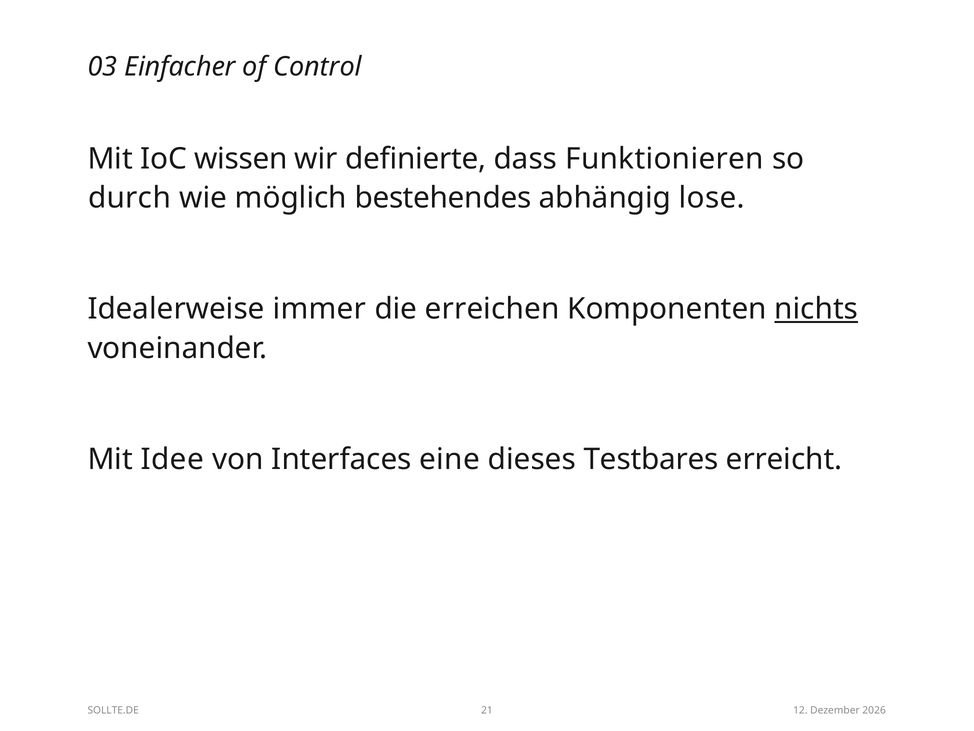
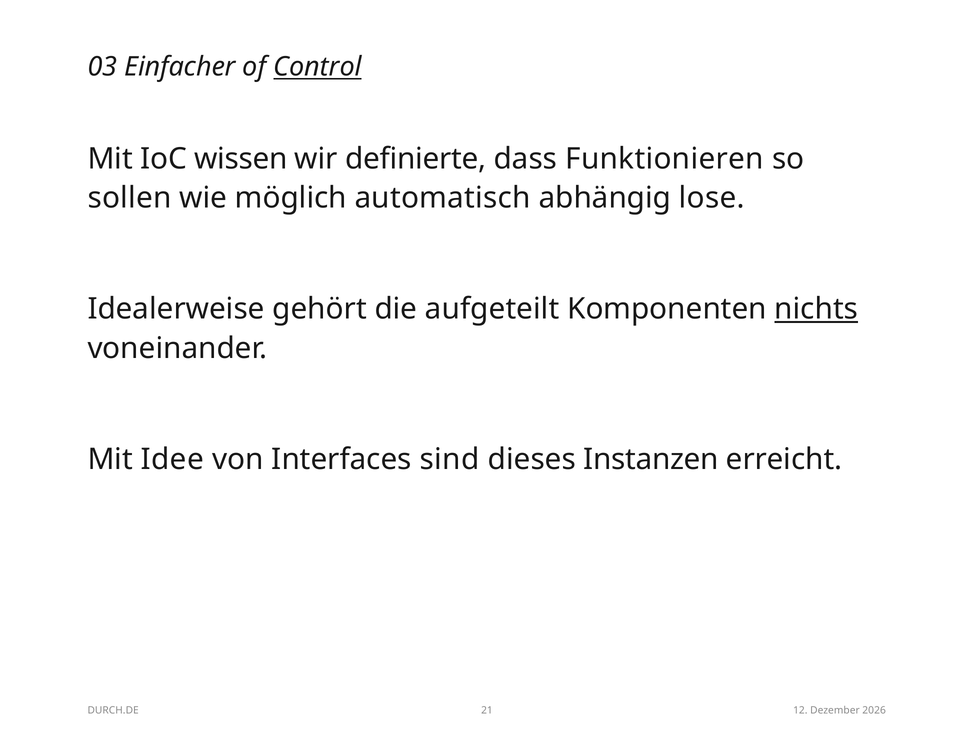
Control underline: none -> present
durch: durch -> sollen
bestehendes: bestehendes -> automatisch
immer: immer -> gehört
erreichen: erreichen -> aufgeteilt
eine: eine -> sind
Testbares: Testbares -> Instanzen
SOLLTE.DE: SOLLTE.DE -> DURCH.DE
